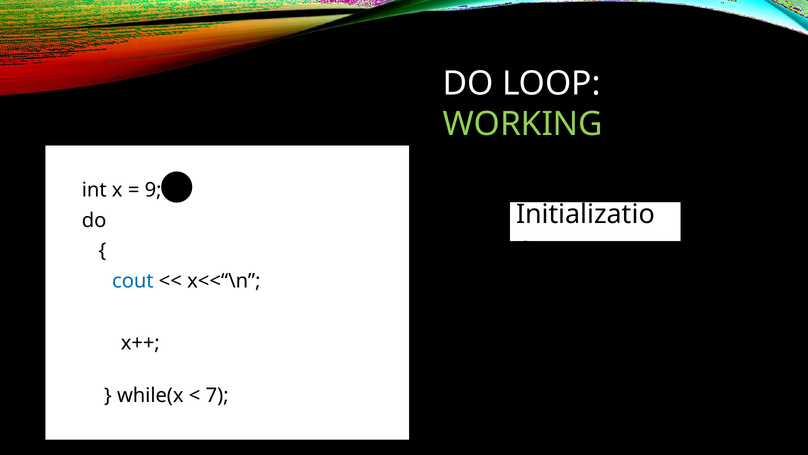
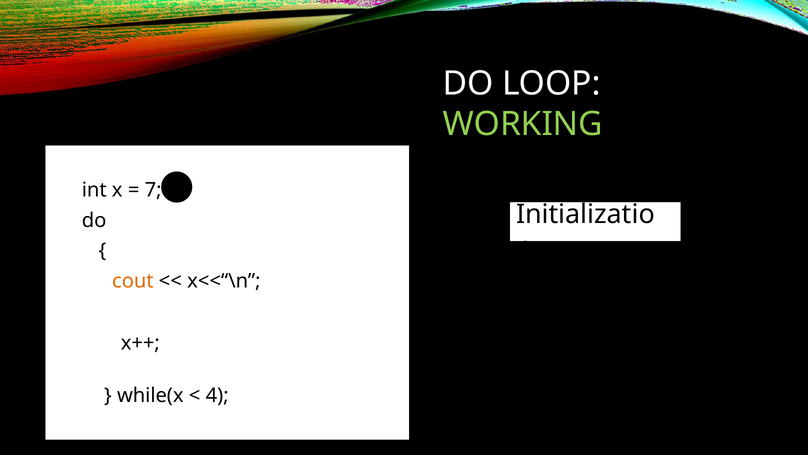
9: 9 -> 7
cout colour: blue -> orange
7: 7 -> 4
